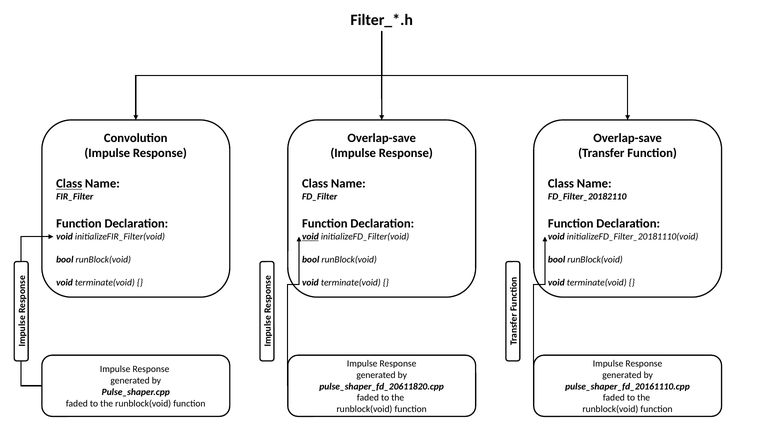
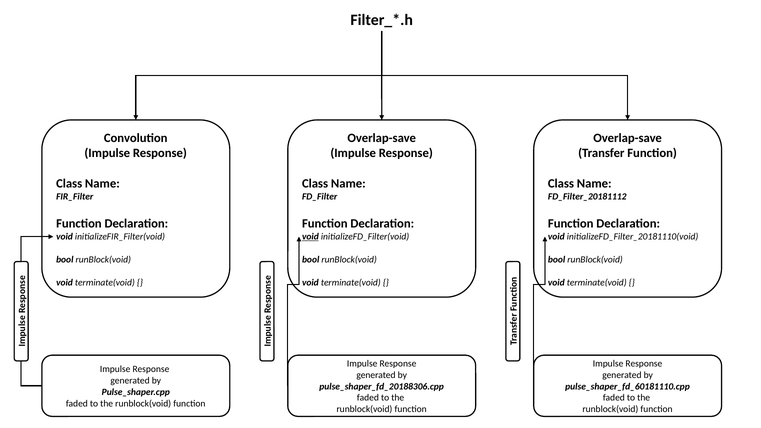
Class at (69, 184) underline: present -> none
FD_Filter_20182110: FD_Filter_20182110 -> FD_Filter_20181112
pulse_shaper_fd_20611820.cpp: pulse_shaper_fd_20611820.cpp -> pulse_shaper_fd_20188306.cpp
pulse_shaper_fd_20161110.cpp: pulse_shaper_fd_20161110.cpp -> pulse_shaper_fd_60181110.cpp
